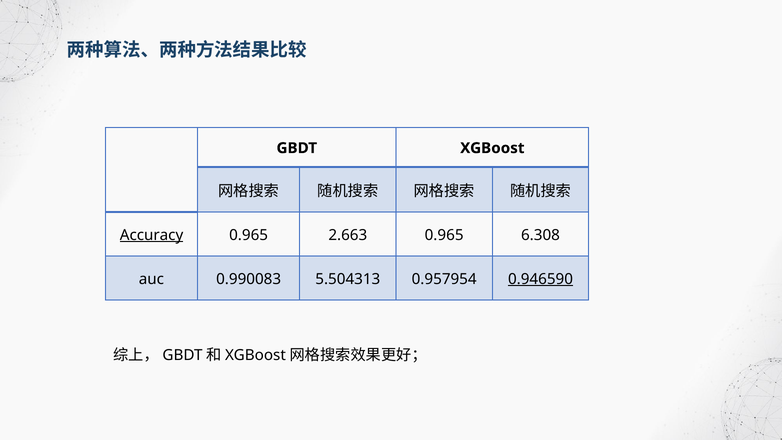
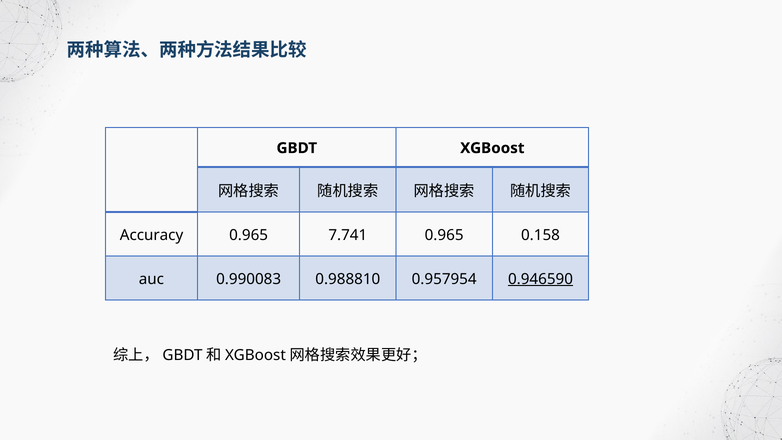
Accuracy underline: present -> none
2.663: 2.663 -> 7.741
6.308: 6.308 -> 0.158
5.504313: 5.504313 -> 0.988810
